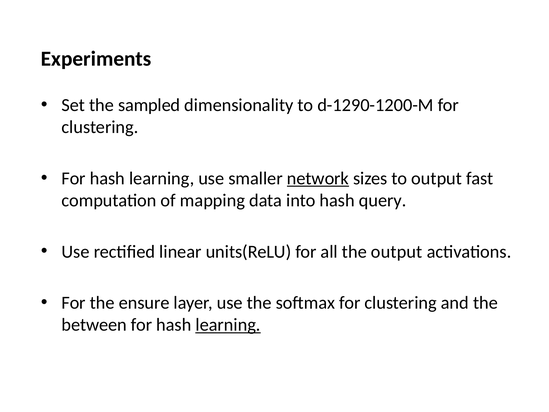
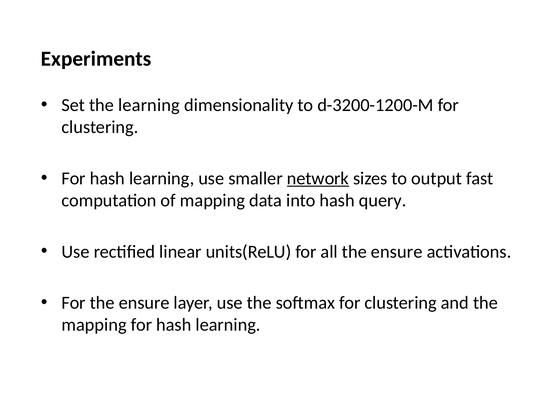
the sampled: sampled -> learning
d-1290-1200-M: d-1290-1200-M -> d-3200-1200-M
all the output: output -> ensure
between at (94, 325): between -> mapping
learning at (228, 325) underline: present -> none
